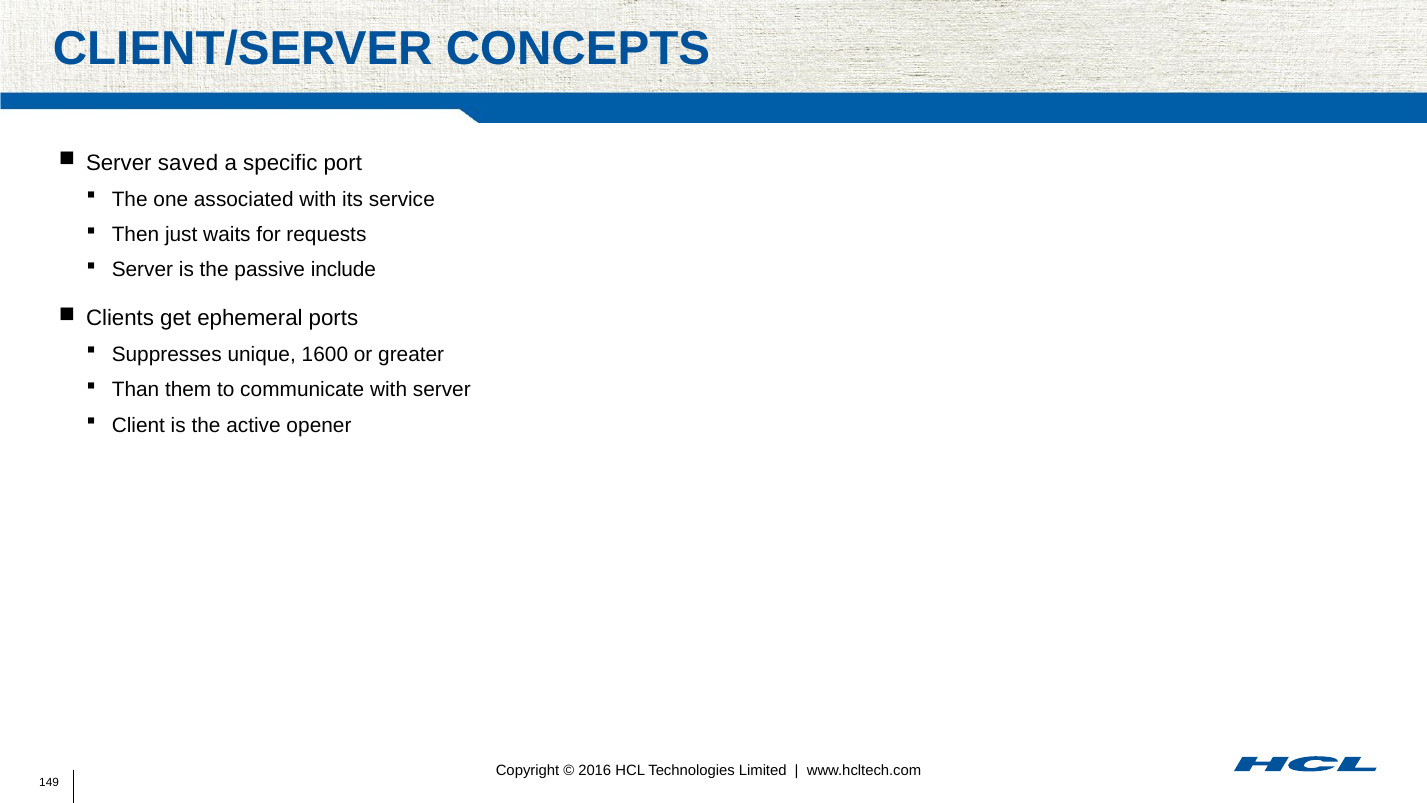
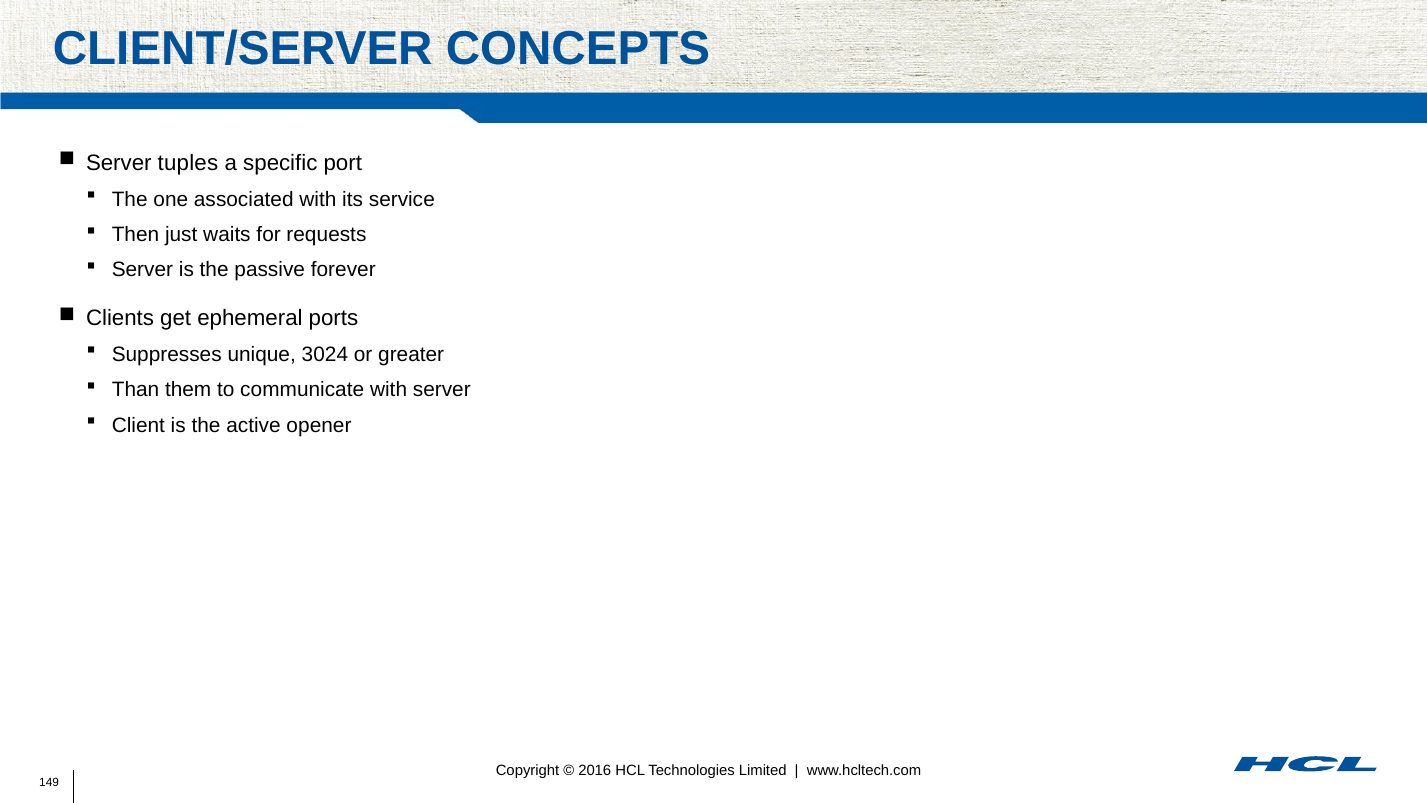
saved: saved -> tuples
include: include -> forever
1600: 1600 -> 3024
